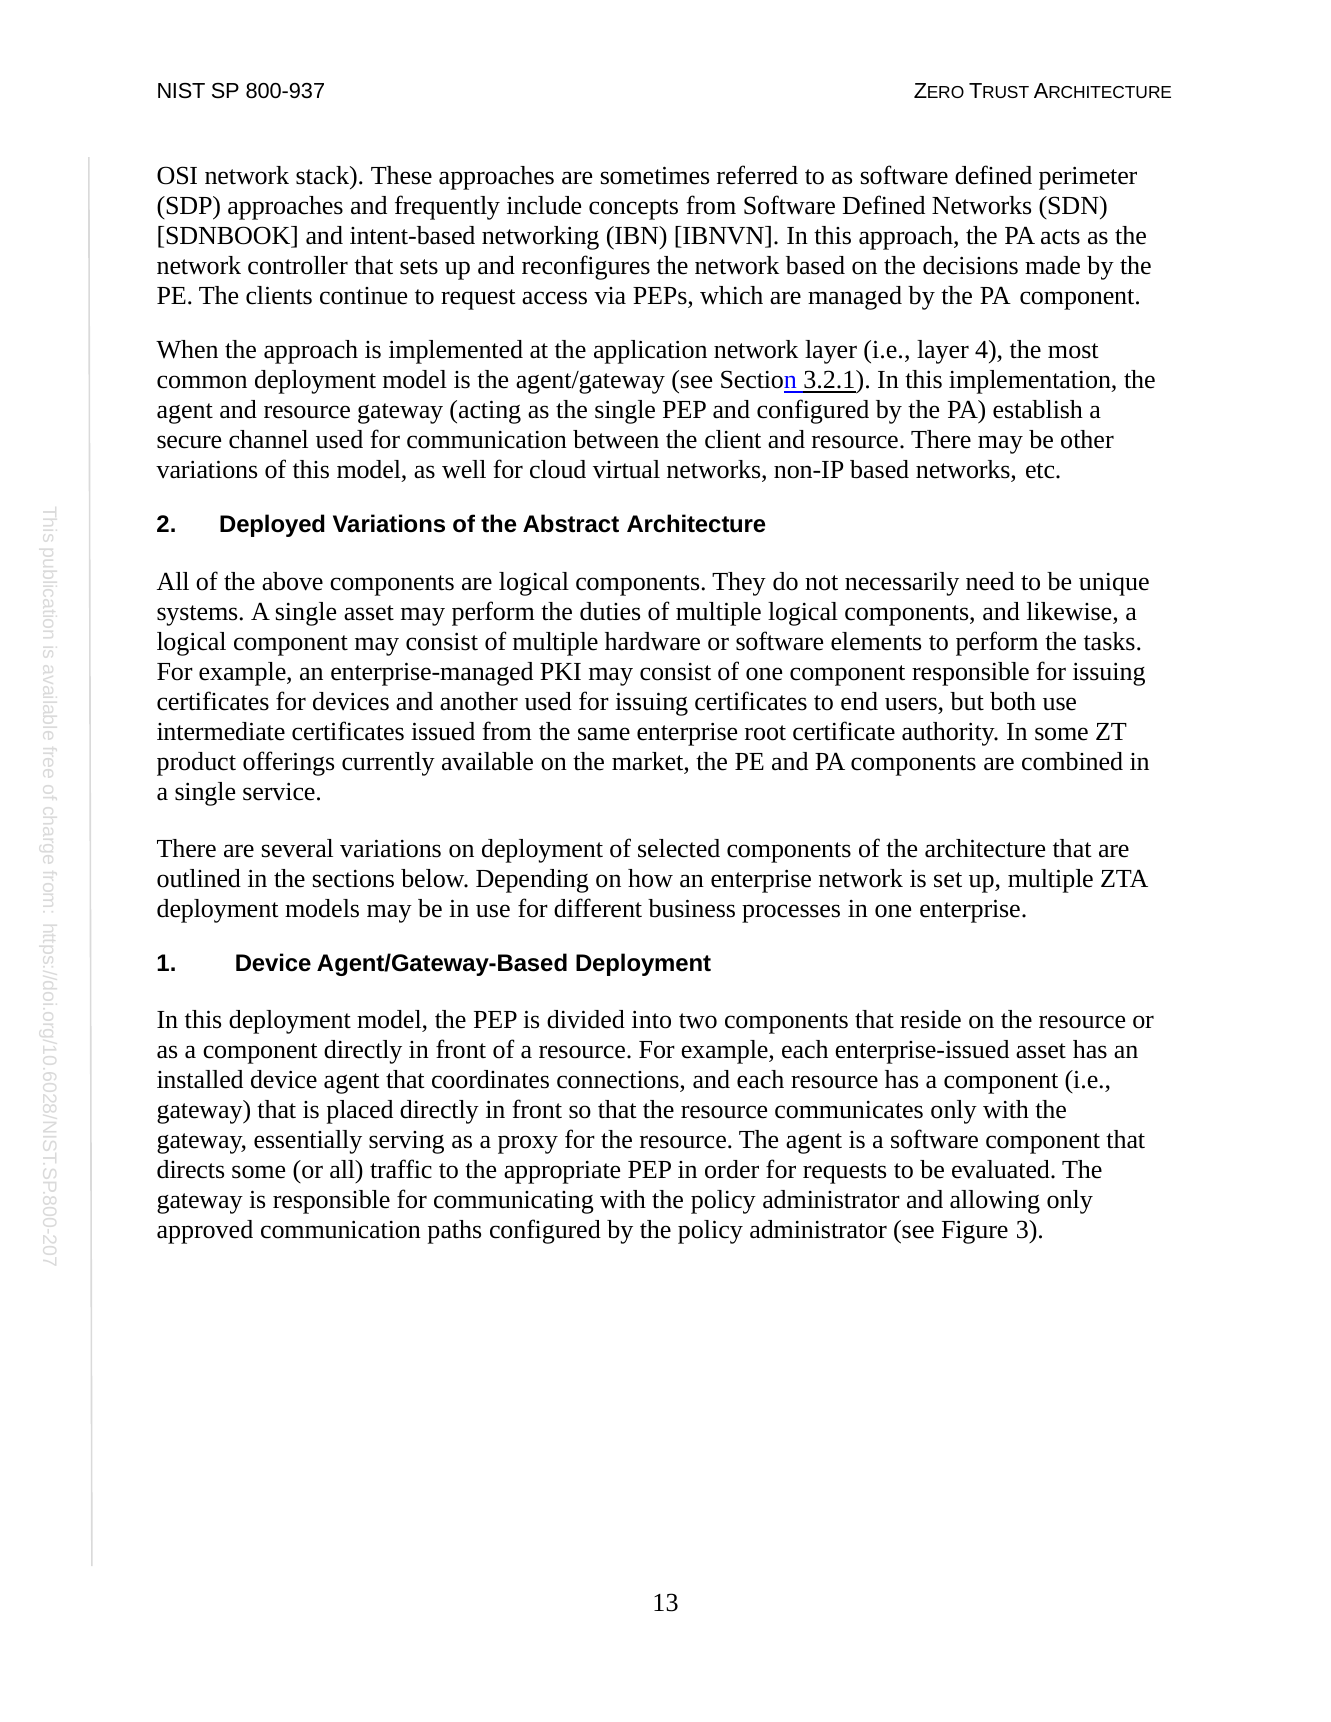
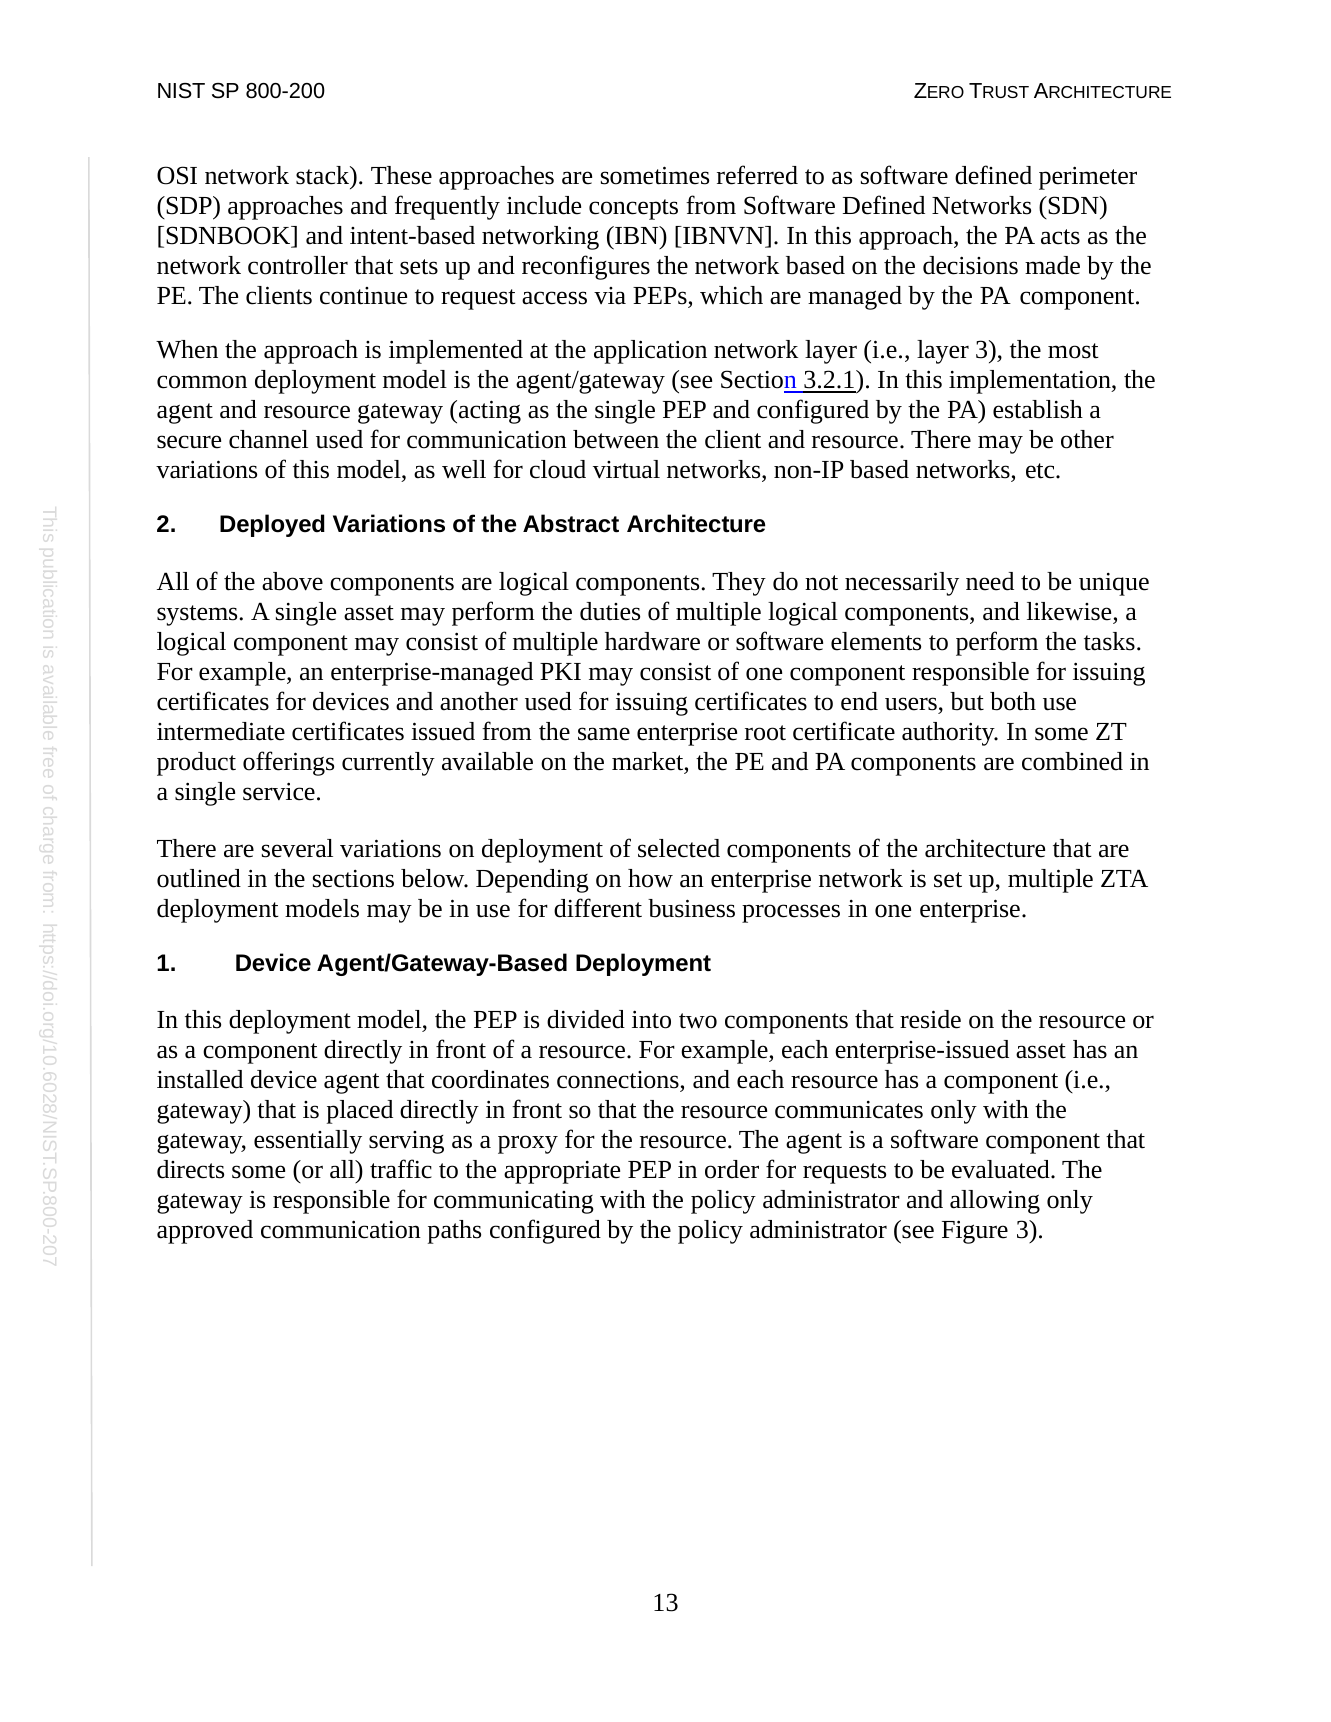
800-937: 800-937 -> 800-200
layer 4: 4 -> 3
